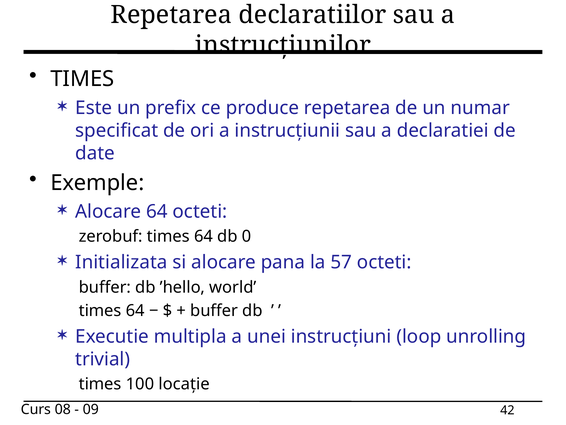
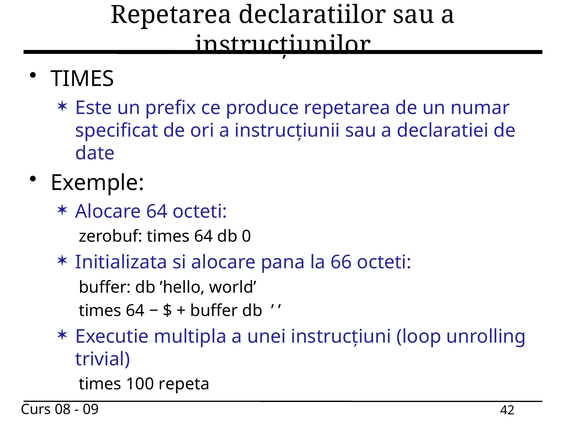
57: 57 -> 66
locație: locație -> repeta
